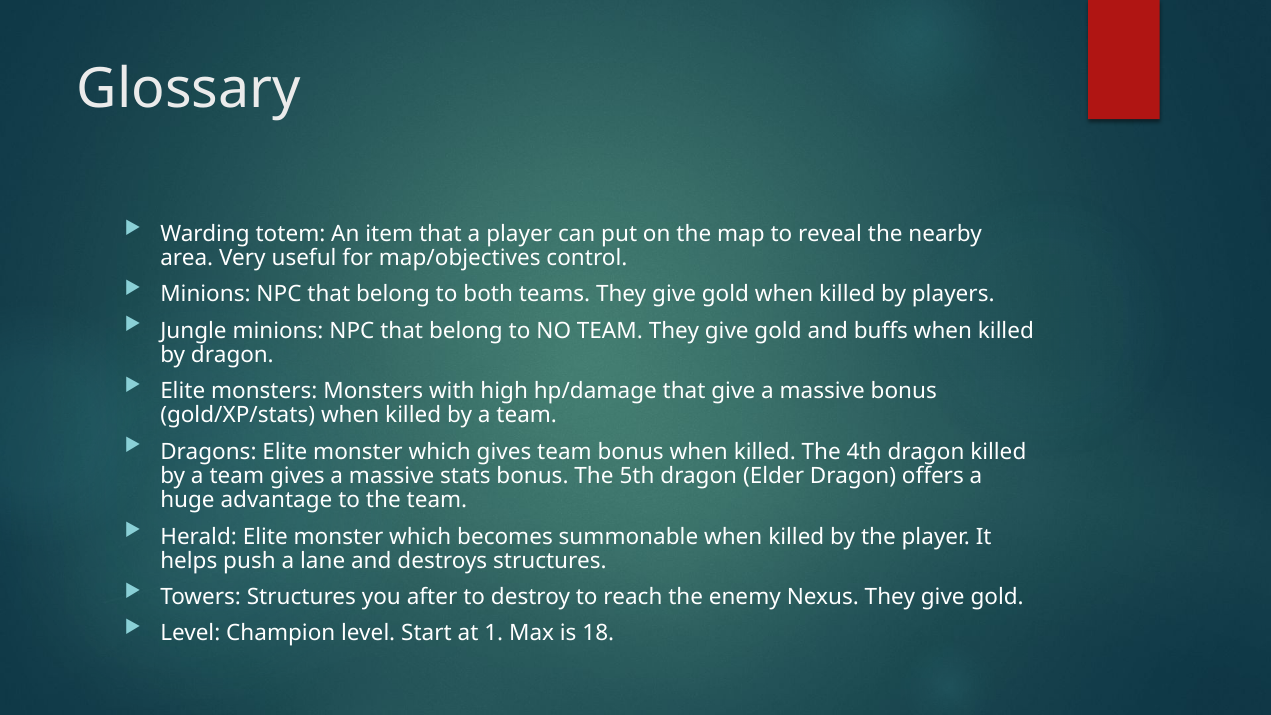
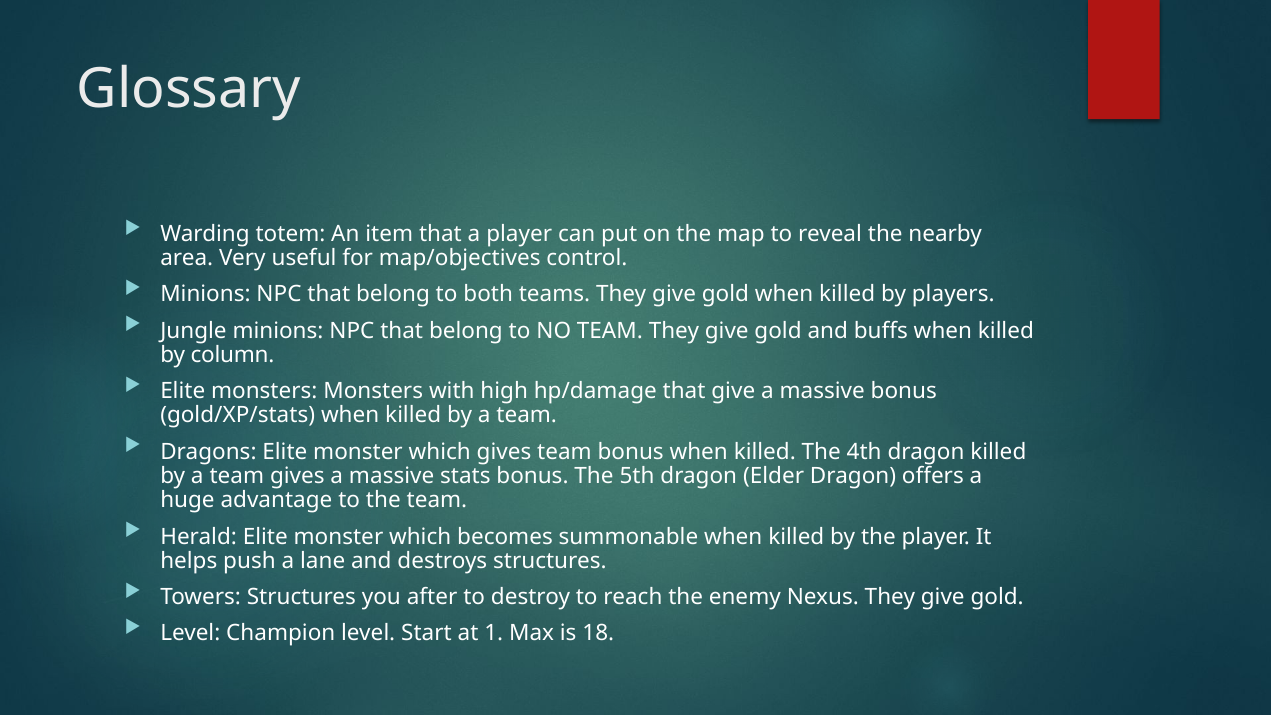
by dragon: dragon -> column
